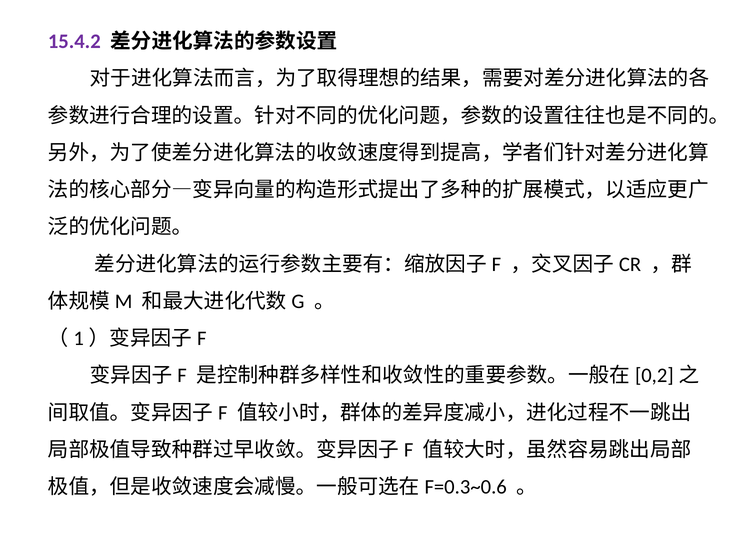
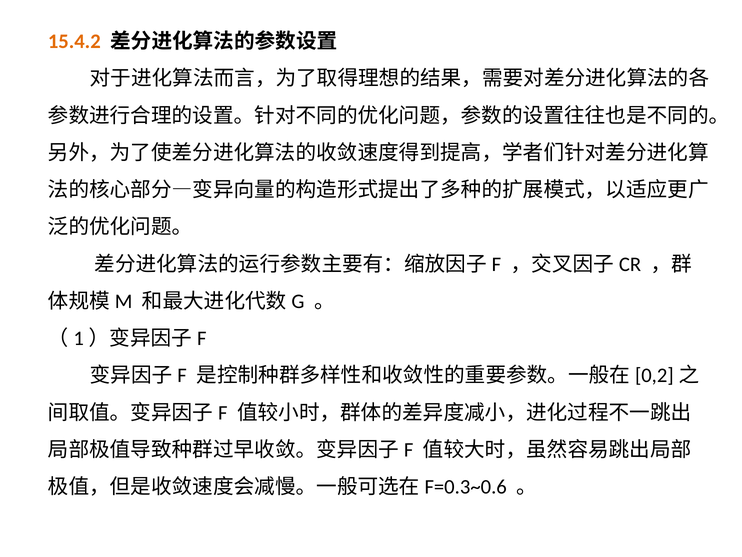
15.4.2 colour: purple -> orange
